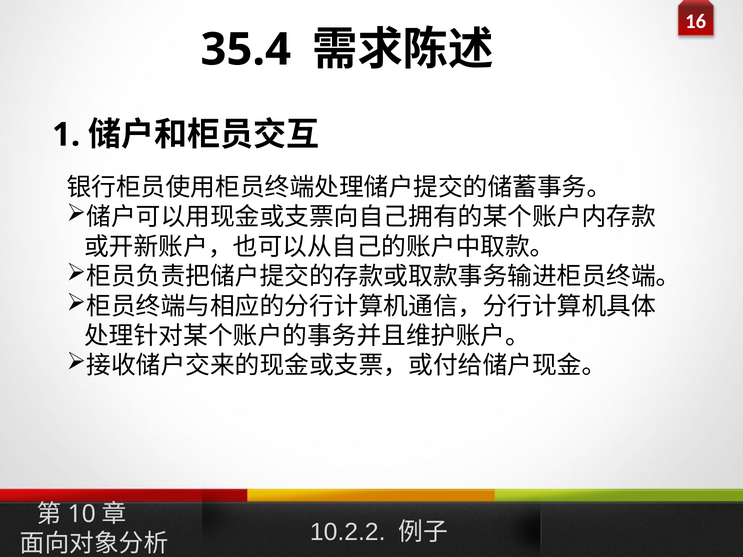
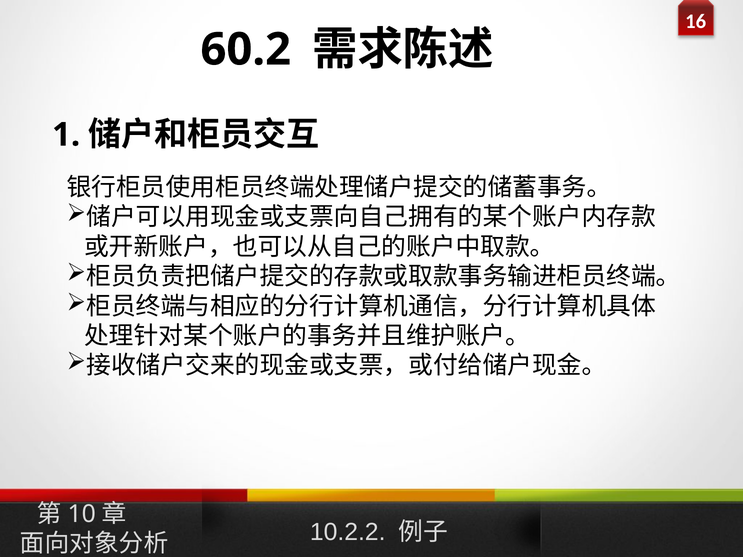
35.4: 35.4 -> 60.2
